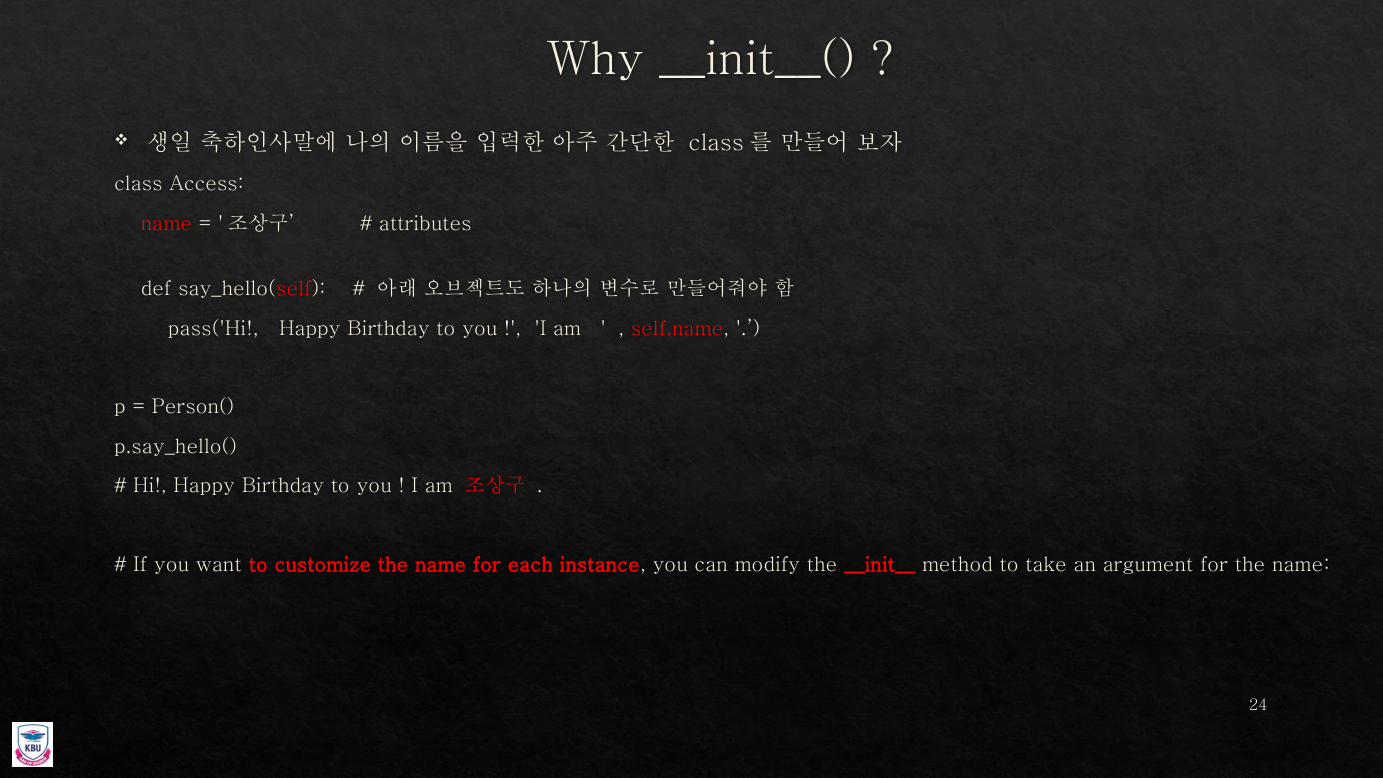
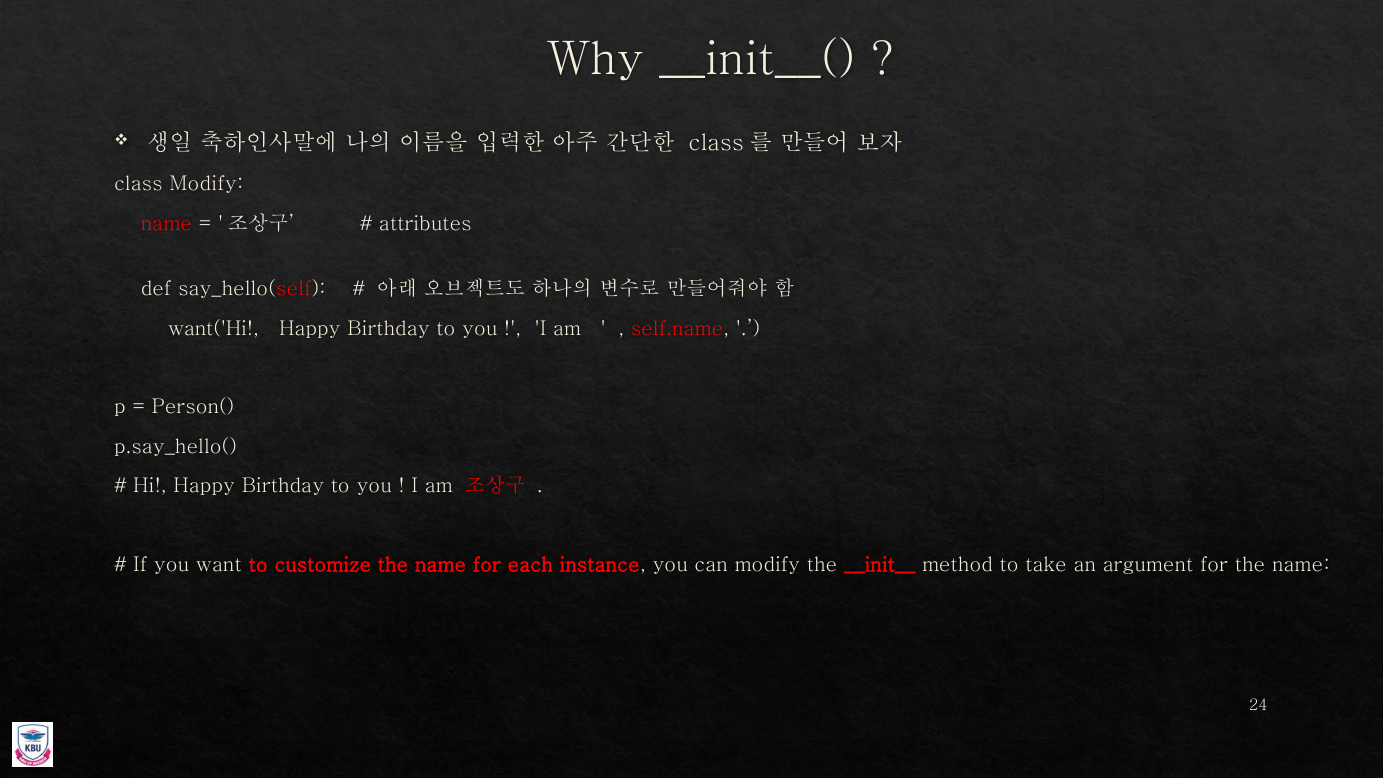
class Access: Access -> Modify
pass('Hi: pass('Hi -> want('Hi
